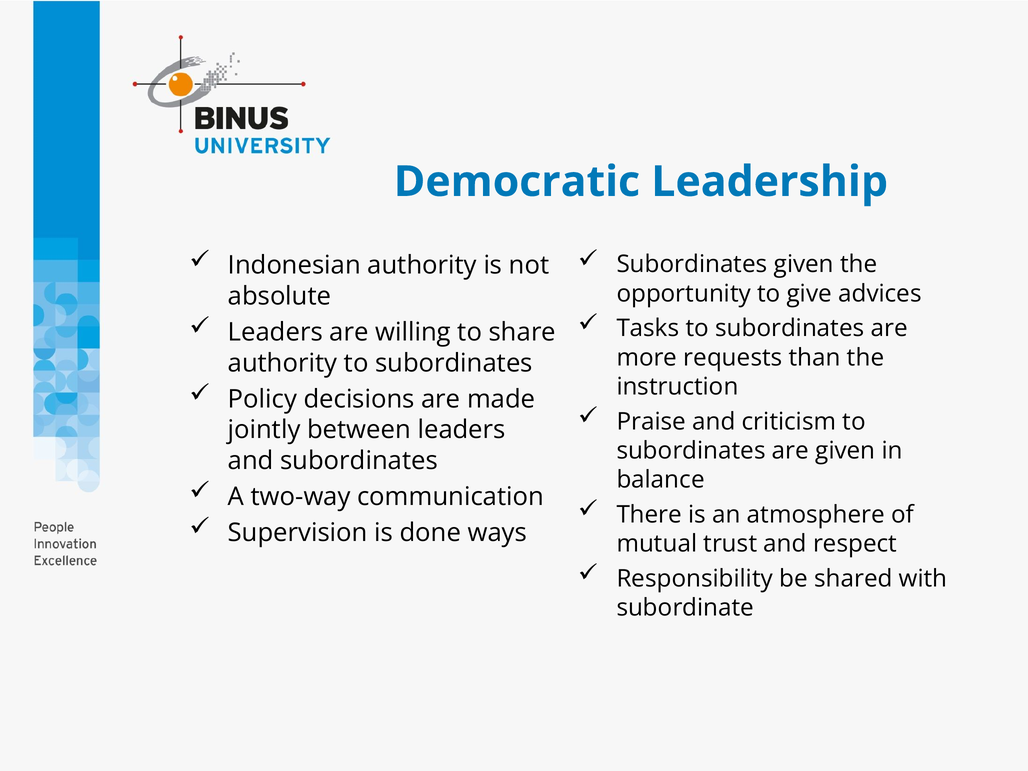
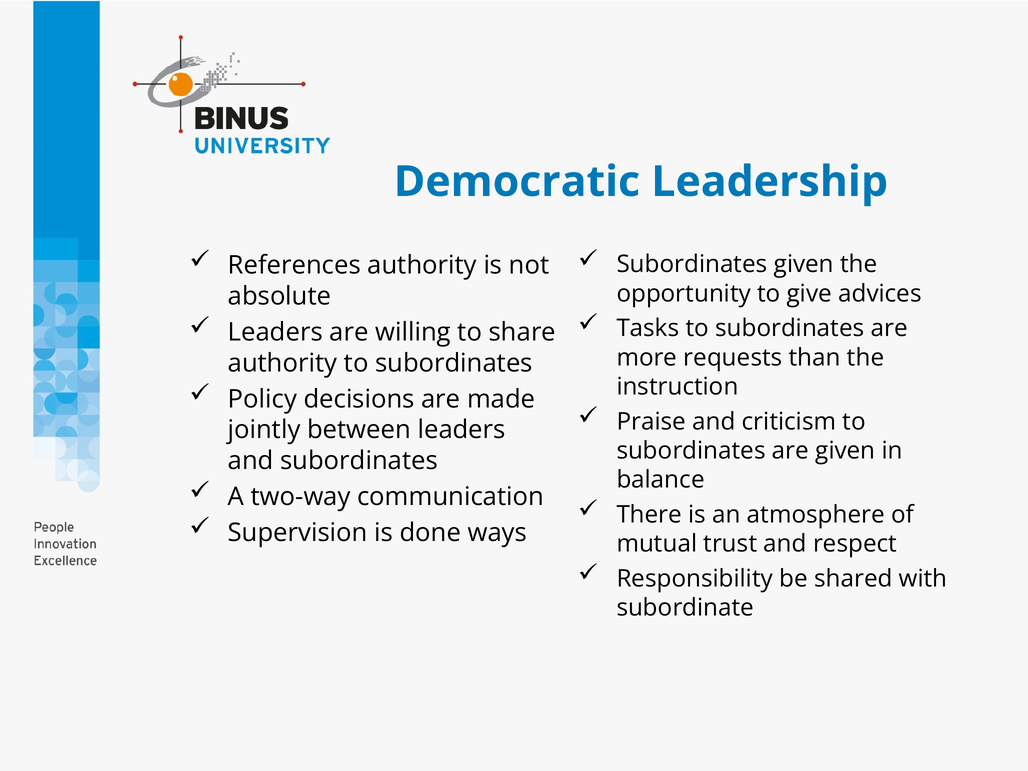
Indonesian: Indonesian -> References
